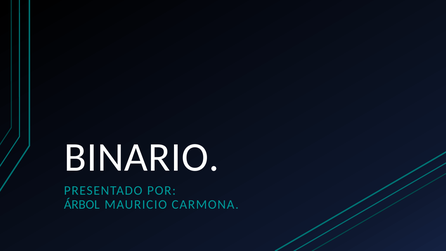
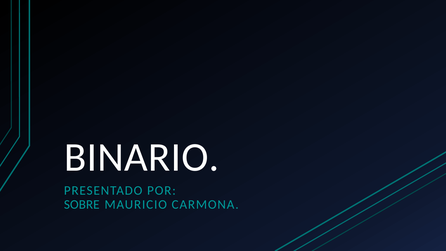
ÁRBOL: ÁRBOL -> SOBRE
